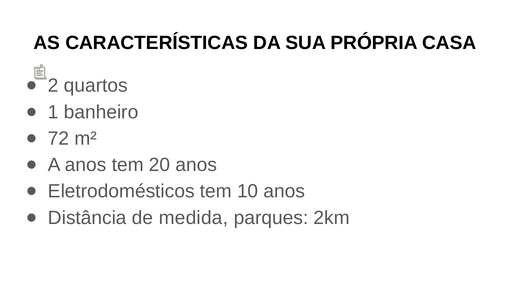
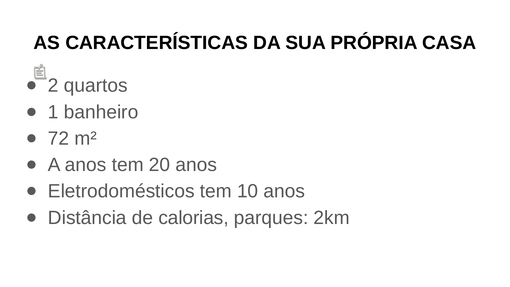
medida: medida -> calorias
